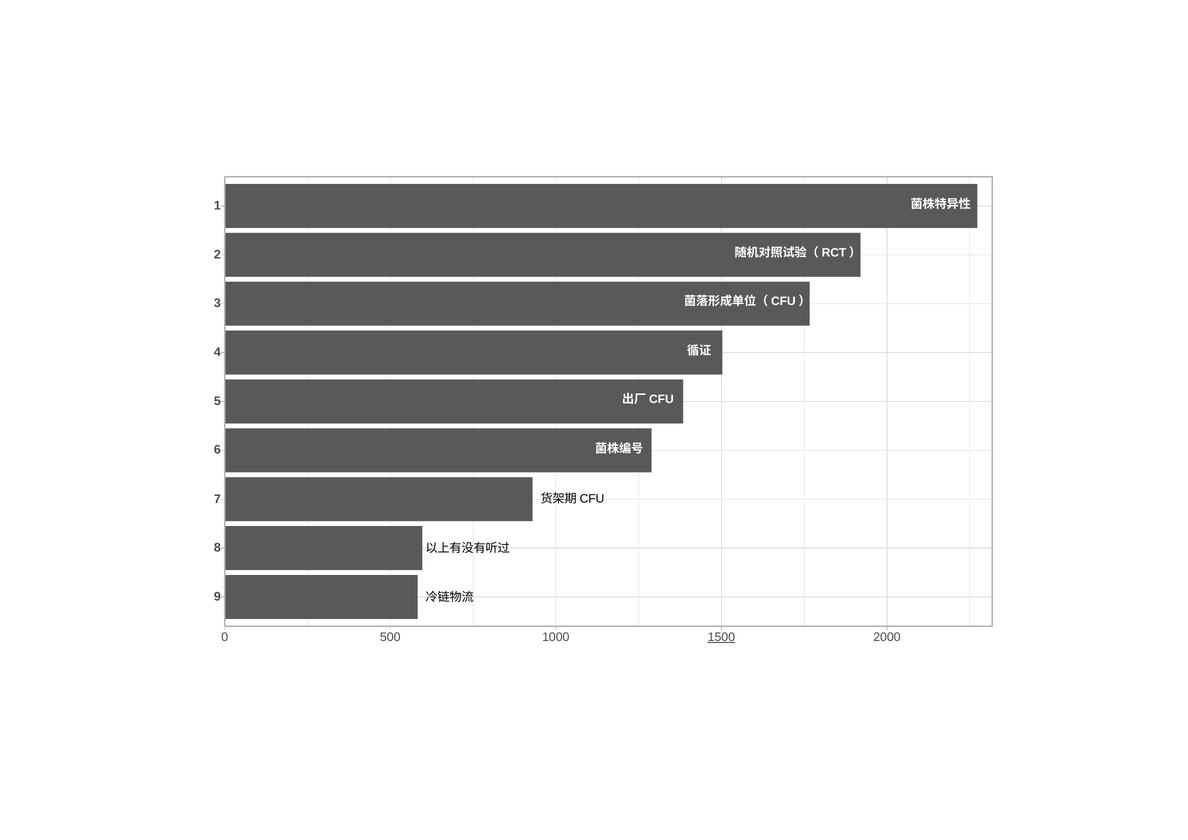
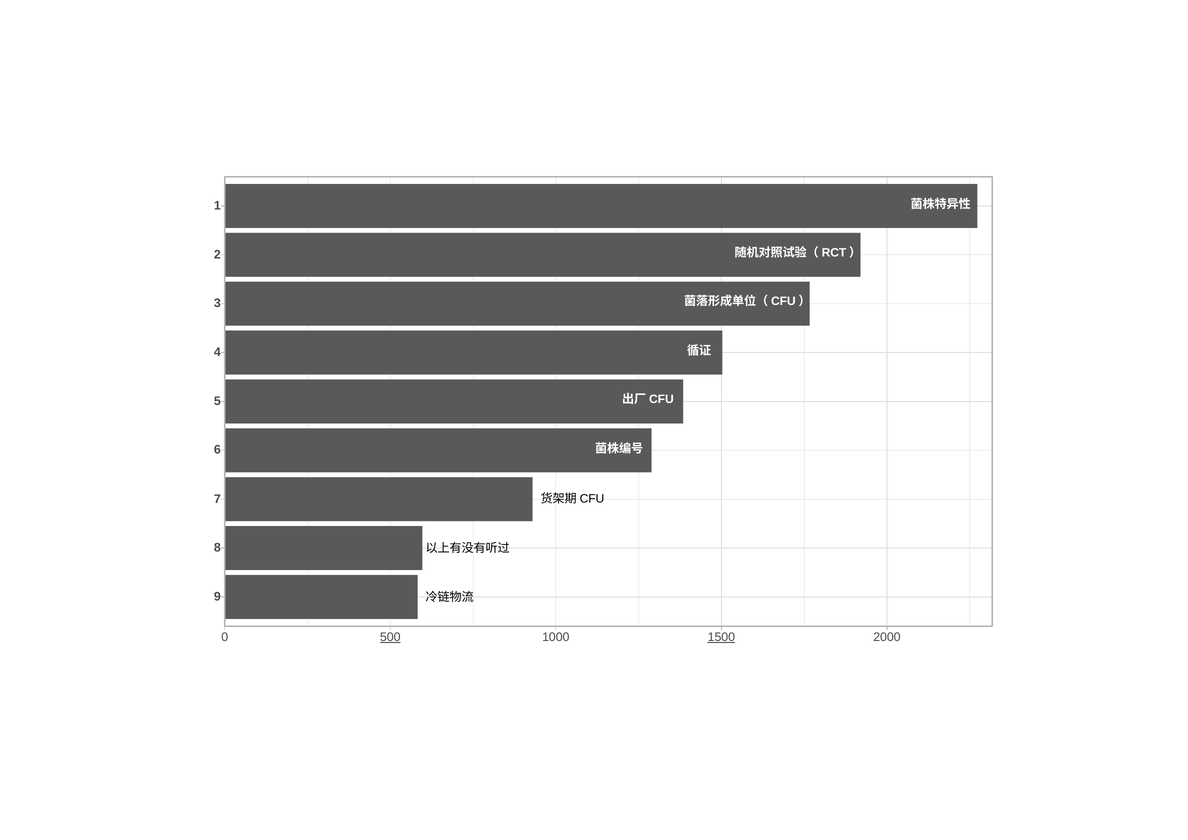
500 underline: none -> present
